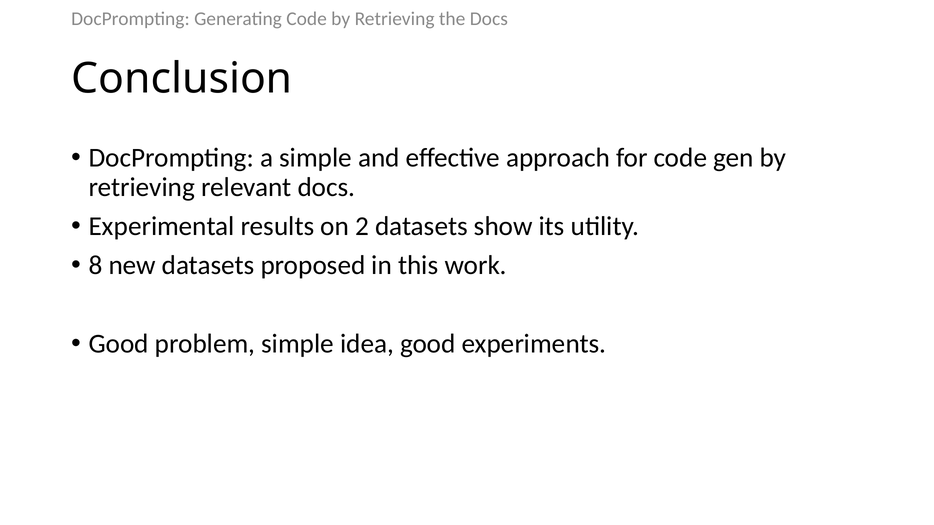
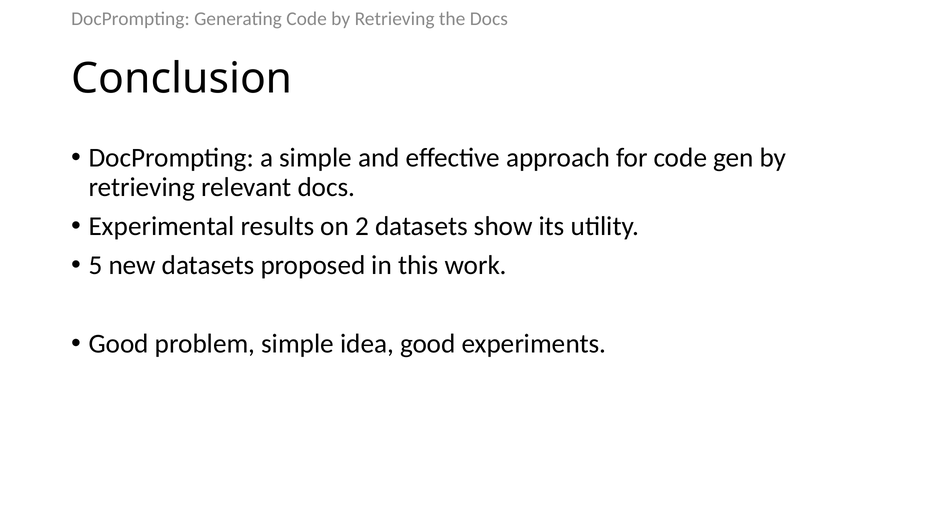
8: 8 -> 5
